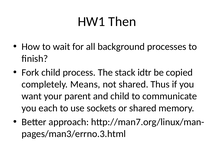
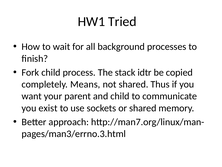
Then: Then -> Tried
each: each -> exist
